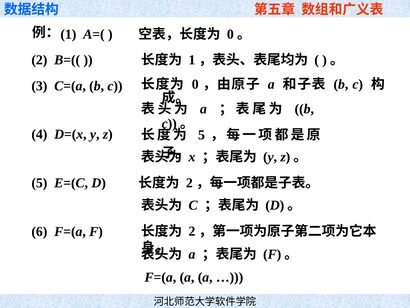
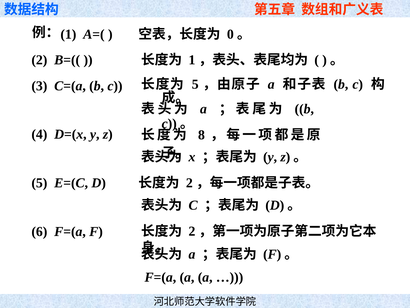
0 at (195, 84): 0 -> 5
5 at (201, 135): 5 -> 8
